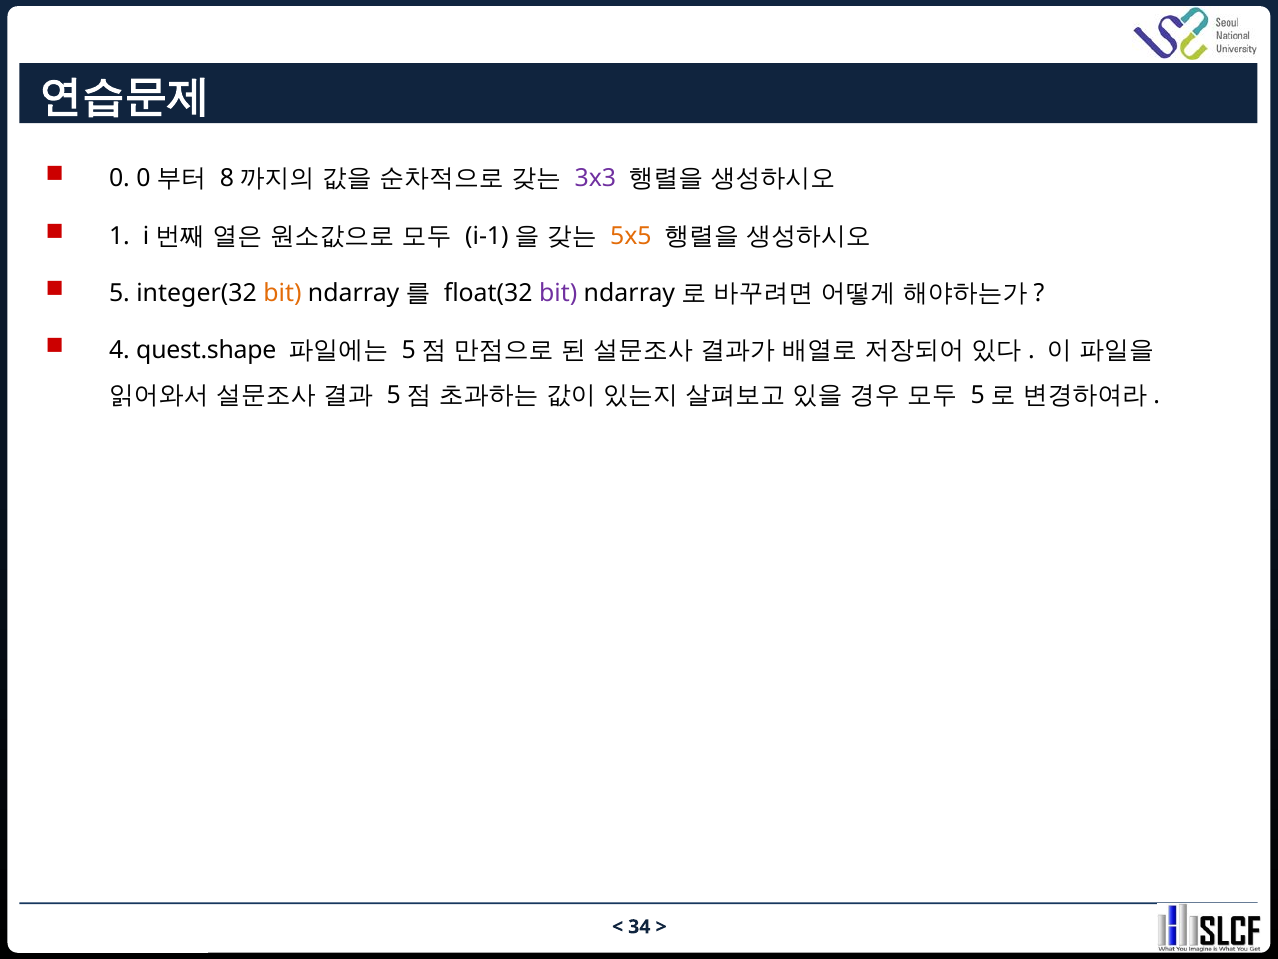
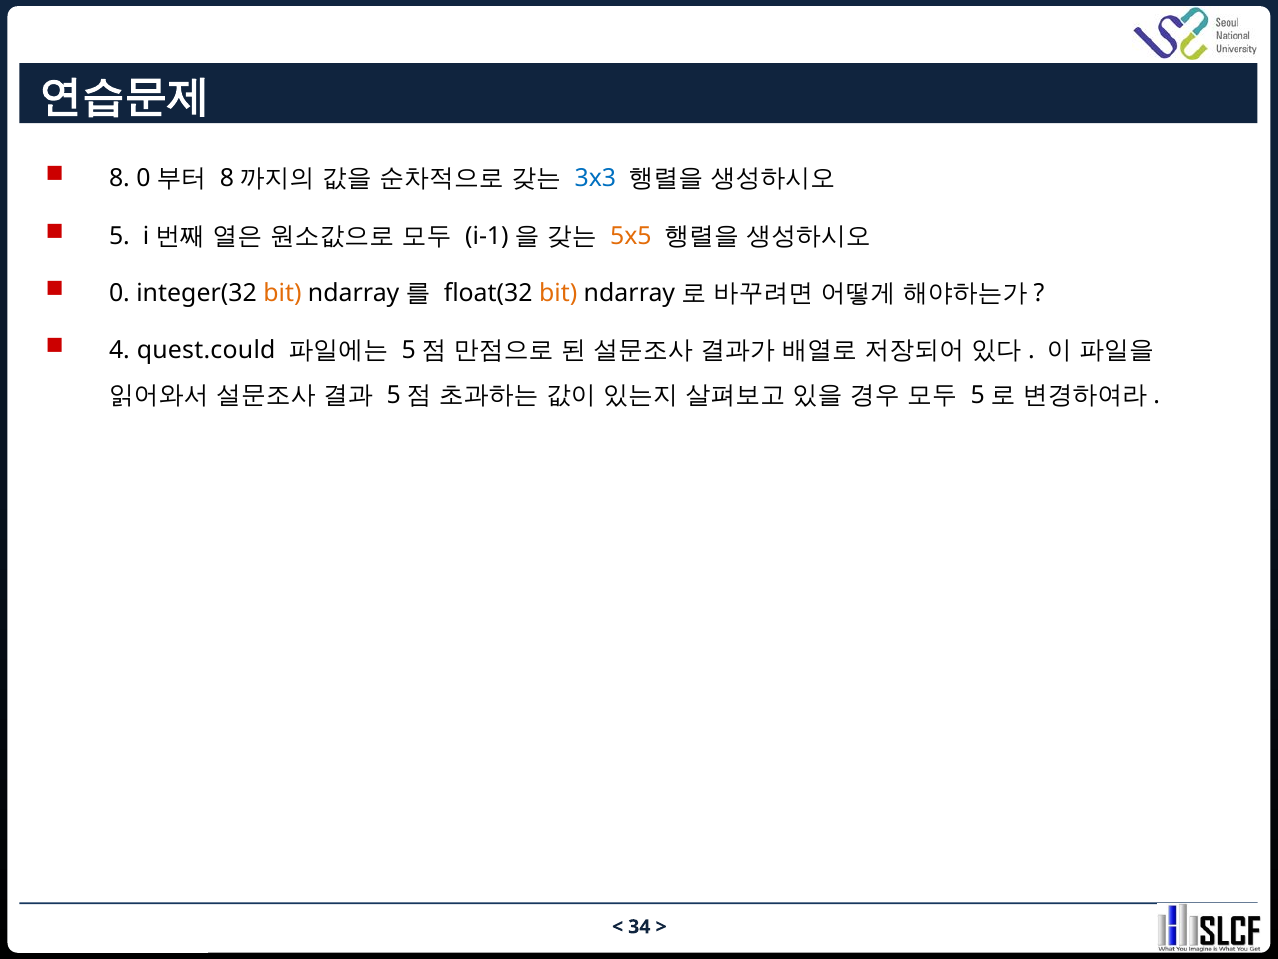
0: 0 -> 8
3x3 colour: purple -> blue
1: 1 -> 5
5: 5 -> 0
bit at (558, 293) colour: purple -> orange
quest.shape: quest.shape -> quest.could
